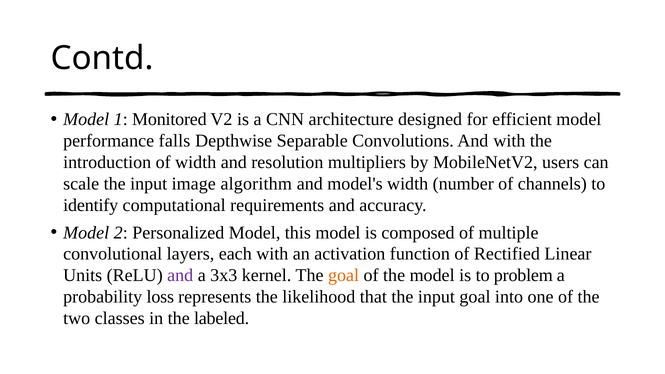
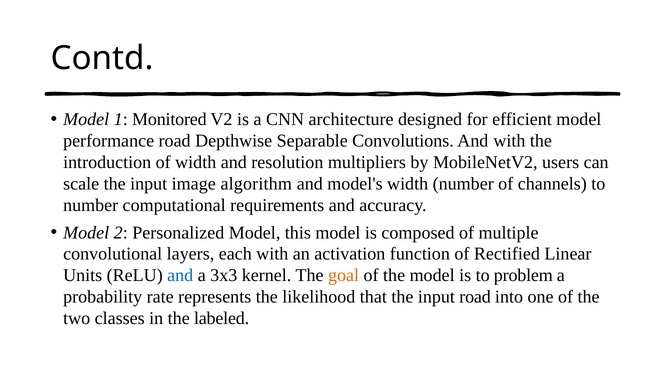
performance falls: falls -> road
identify at (91, 205): identify -> number
and at (180, 275) colour: purple -> blue
loss: loss -> rate
input goal: goal -> road
